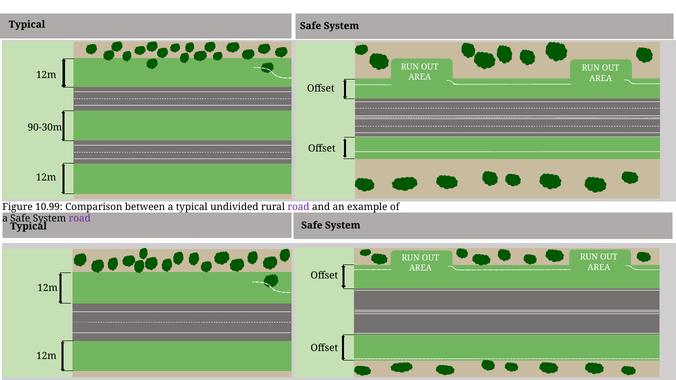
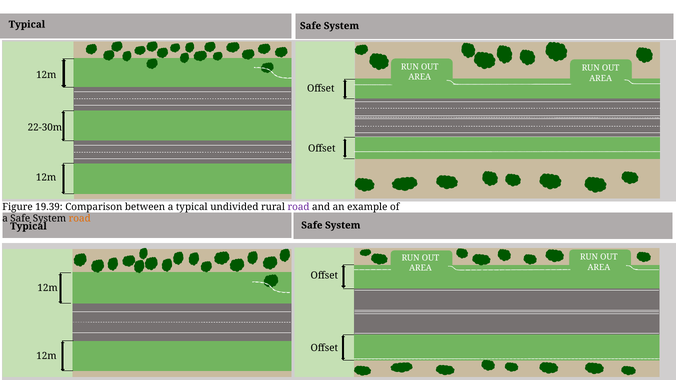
90-30m: 90-30m -> 22-30m
10.99: 10.99 -> 19.39
road at (80, 219) colour: purple -> orange
